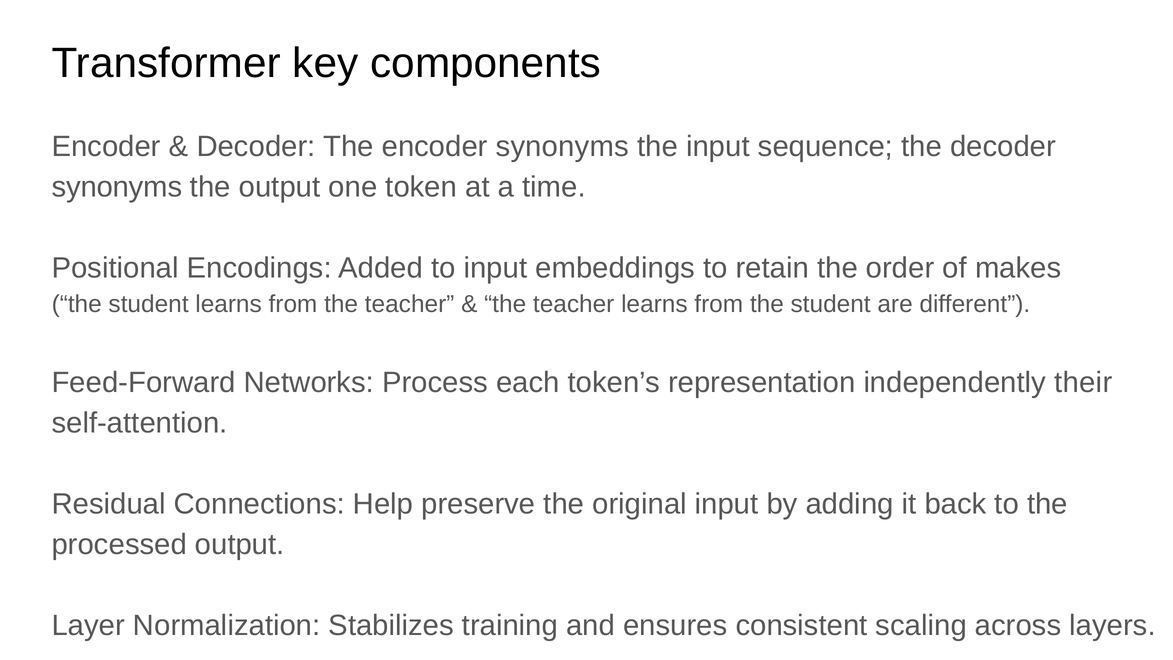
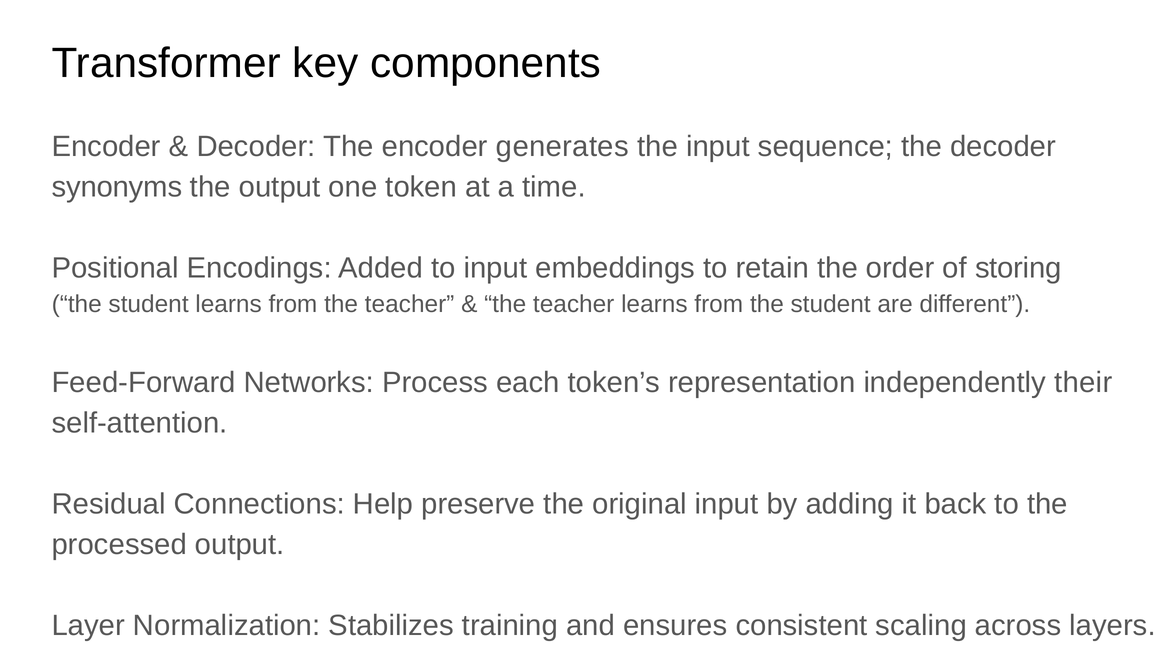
encoder synonyms: synonyms -> generates
makes: makes -> storing
